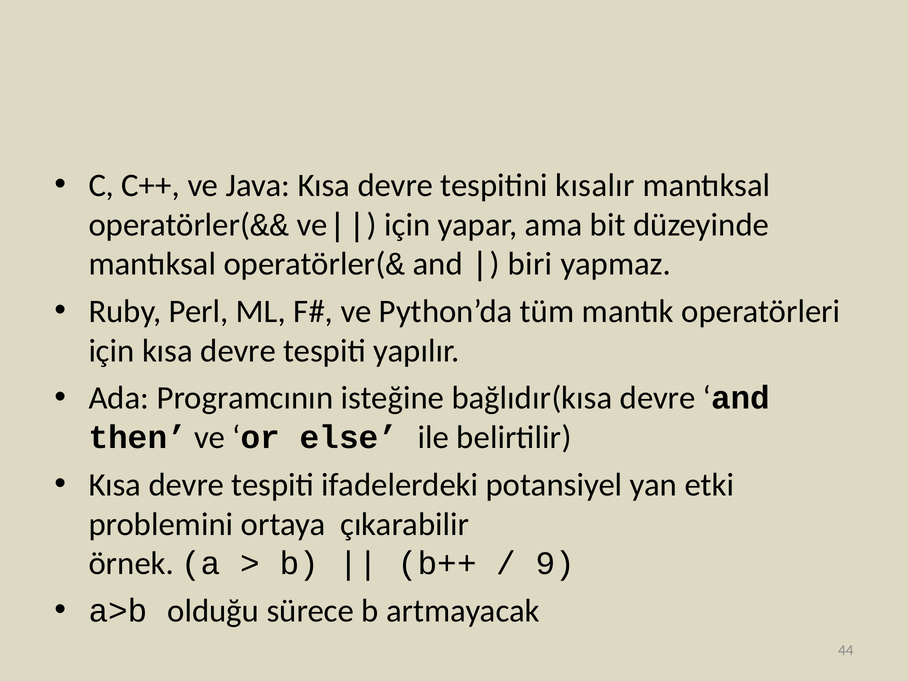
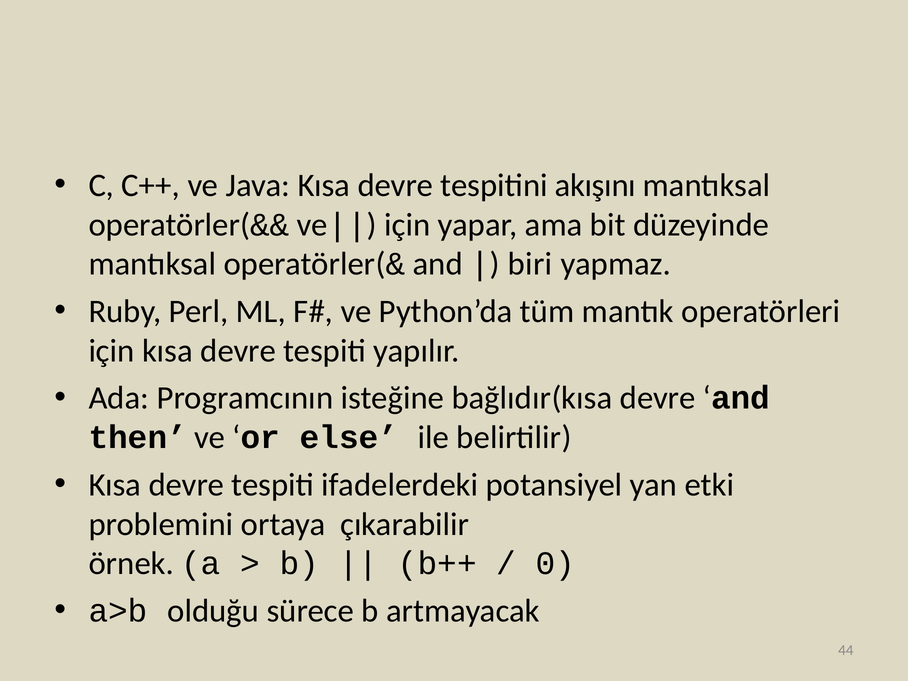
kısalır: kısalır -> akışını
9: 9 -> 0
